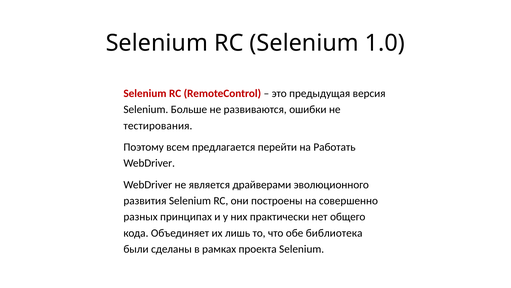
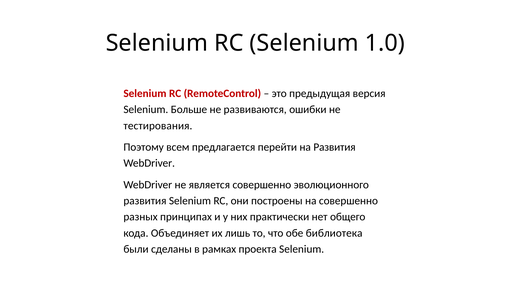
на Работать: Работать -> Развития
является драйверами: драйверами -> совершенно
